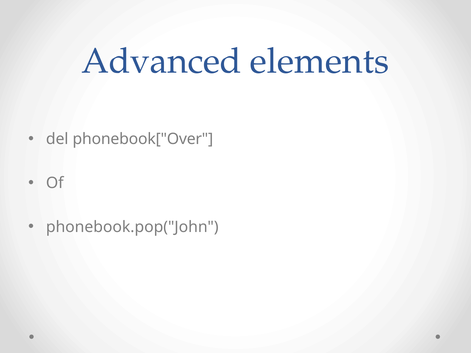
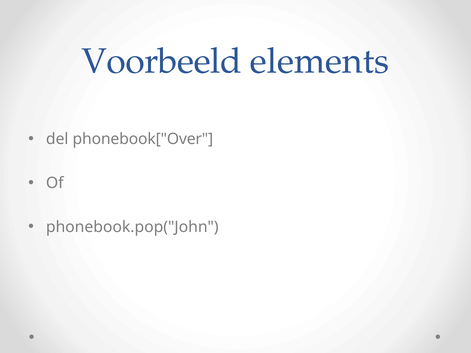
Advanced: Advanced -> Voorbeeld
